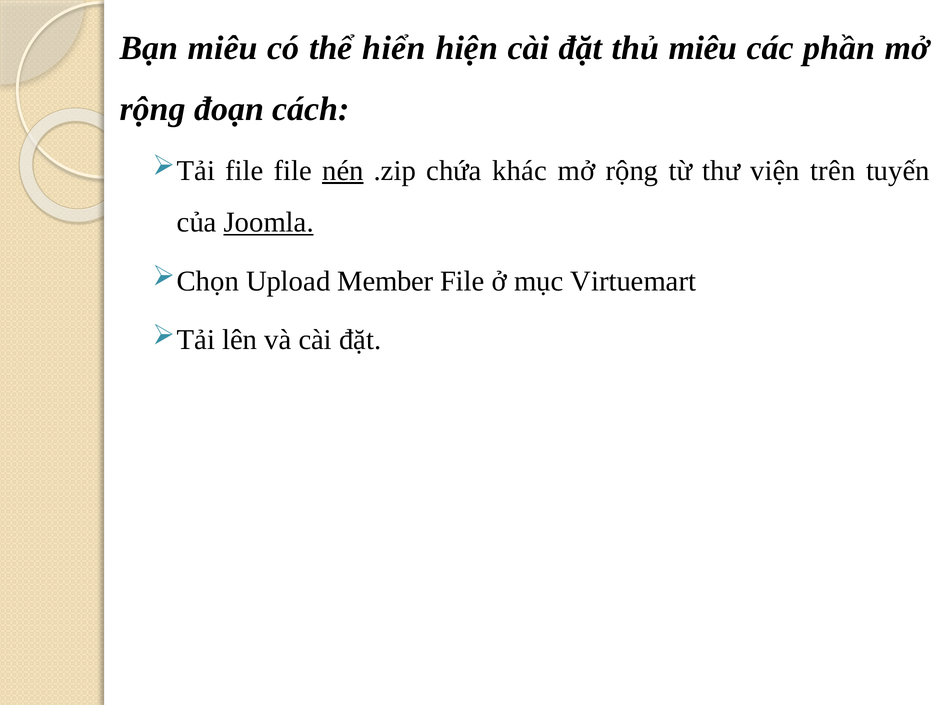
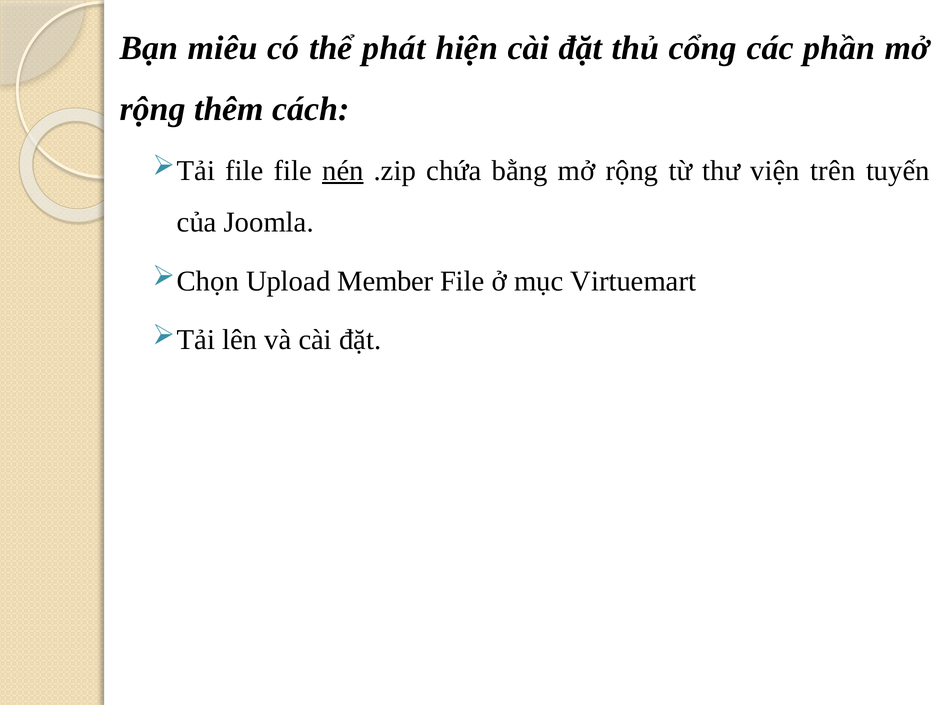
hiển: hiển -> phát
thủ miêu: miêu -> cổng
đoạn: đoạn -> thêm
khác: khác -> bằng
Joomla underline: present -> none
